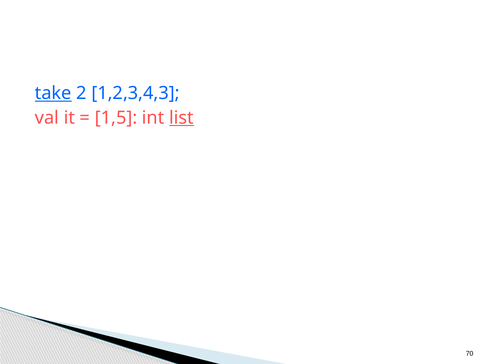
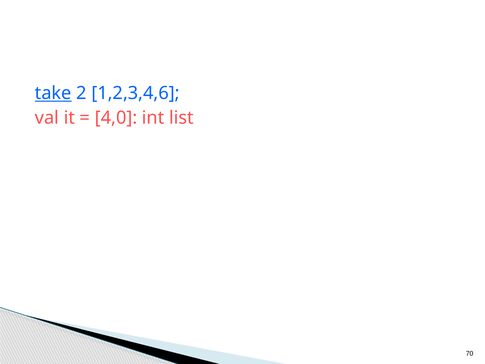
1,2,3,4,3: 1,2,3,4,3 -> 1,2,3,4,6
1,5: 1,5 -> 4,0
list underline: present -> none
